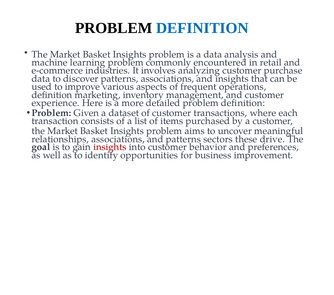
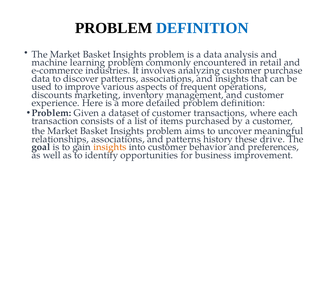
definition at (52, 95): definition -> discounts
sectors: sectors -> history
insights at (110, 147) colour: red -> orange
